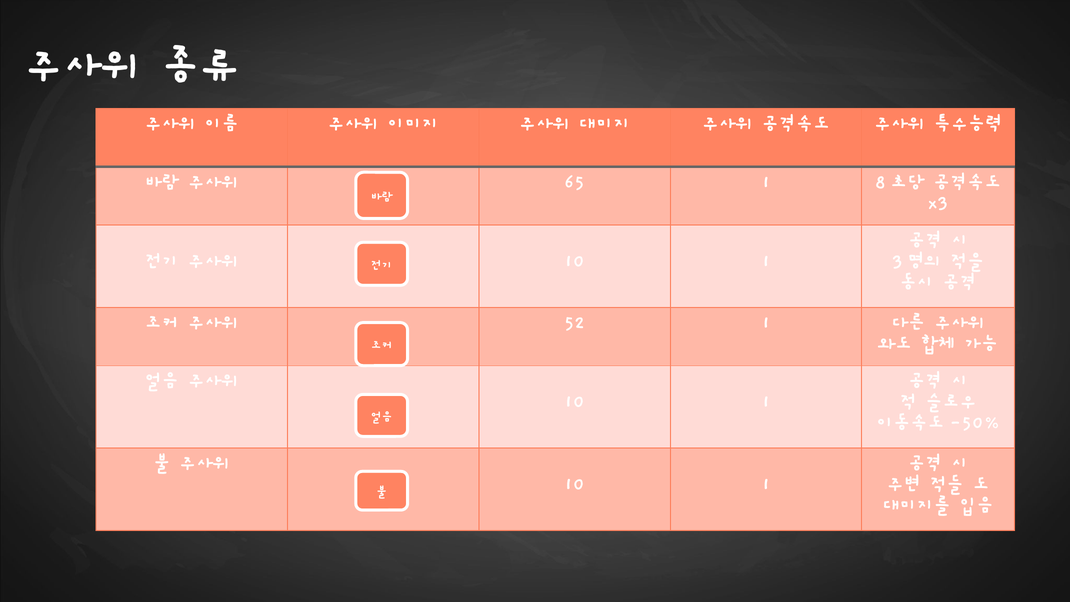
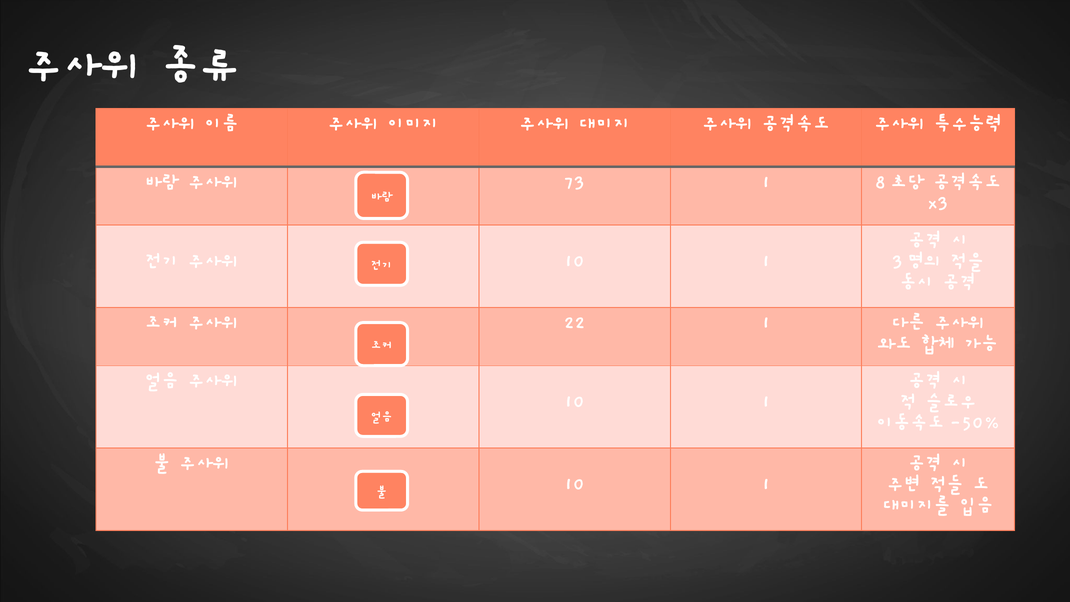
65: 65 -> 73
52: 52 -> 22
